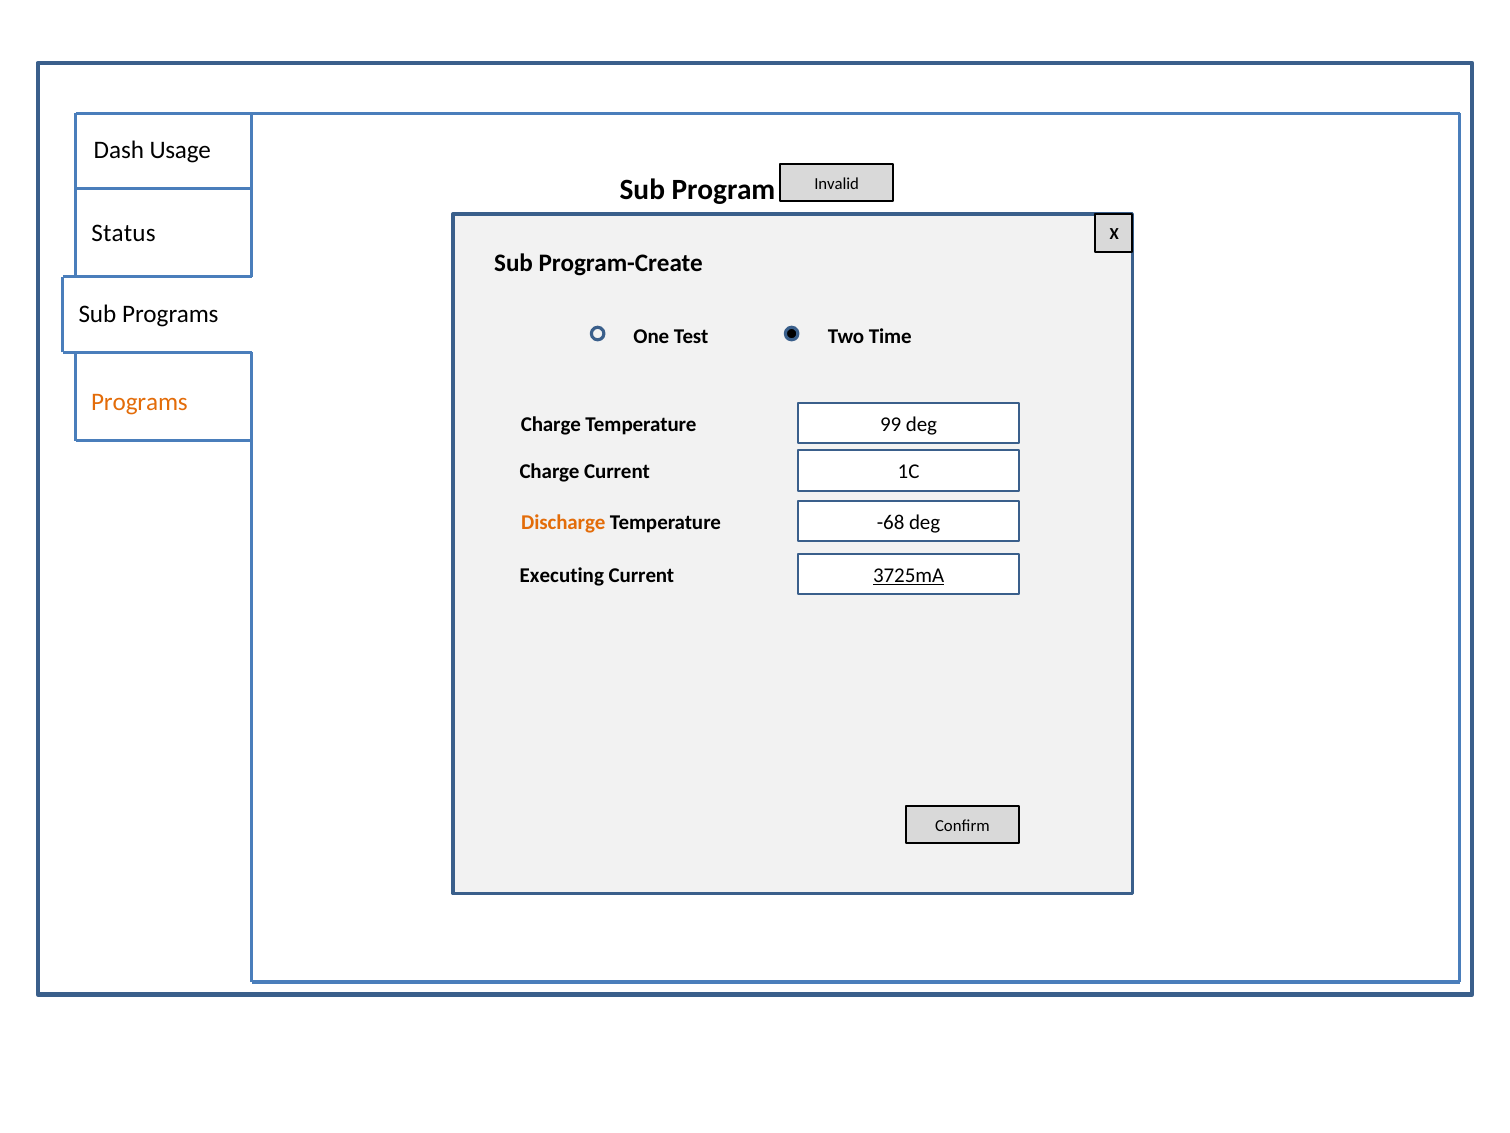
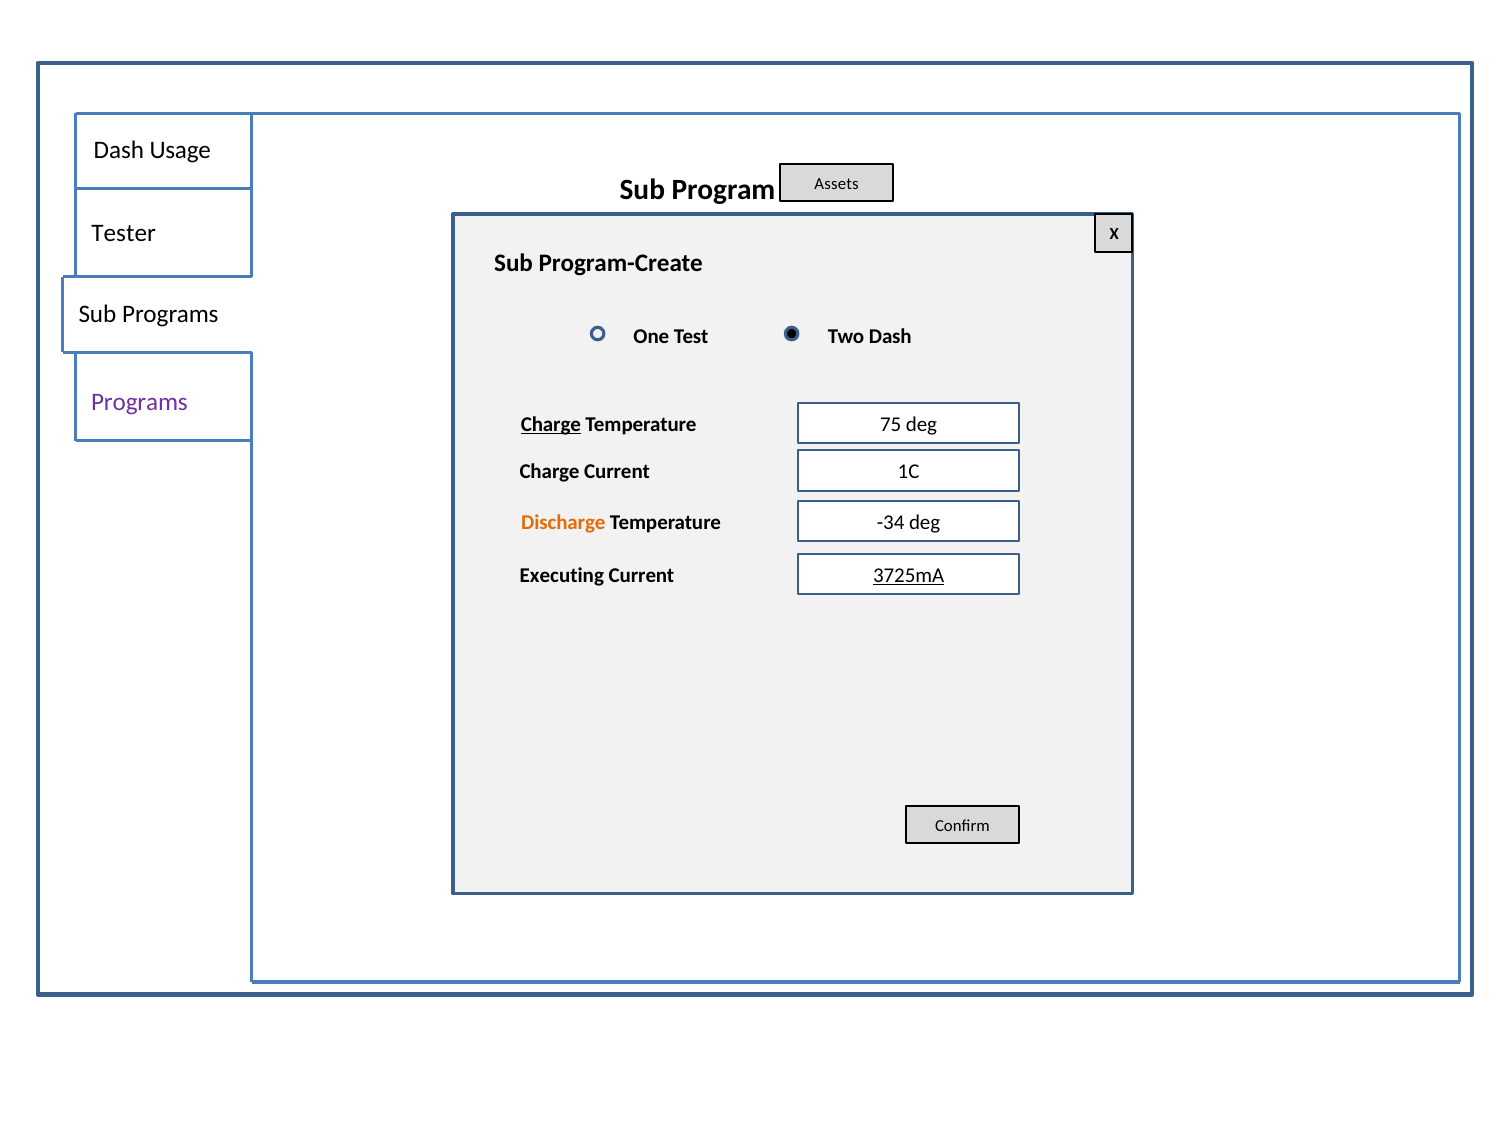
Invalid: Invalid -> Assets
Status: Status -> Tester
Time at (890, 336): Time -> Dash
Programs at (139, 402) colour: orange -> purple
Charge at (551, 424) underline: none -> present
99: 99 -> 75
-68: -68 -> -34
